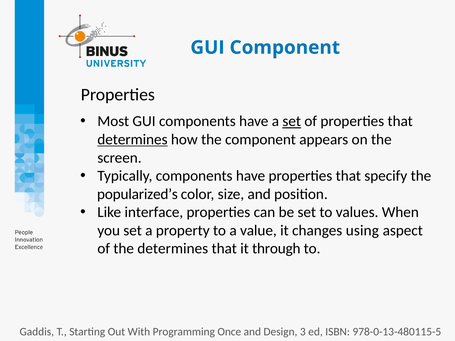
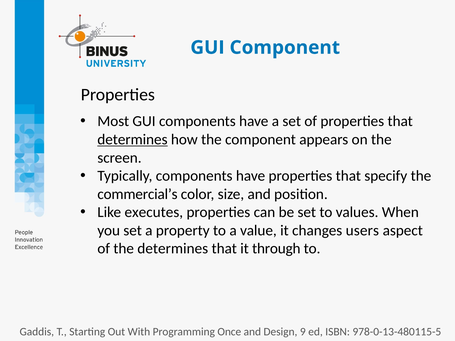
set at (292, 121) underline: present -> none
popularized’s: popularized’s -> commercial’s
interface: interface -> executes
using: using -> users
3: 3 -> 9
